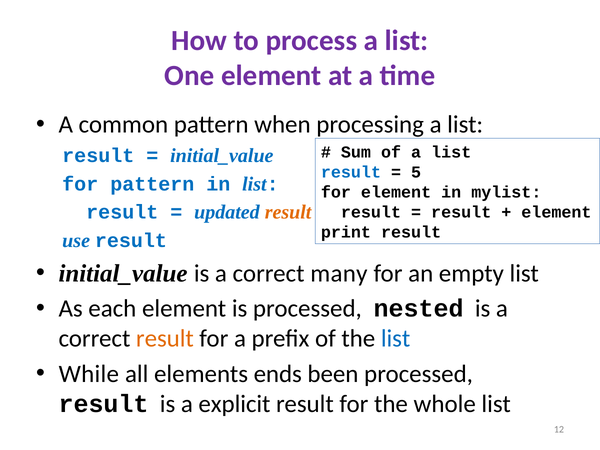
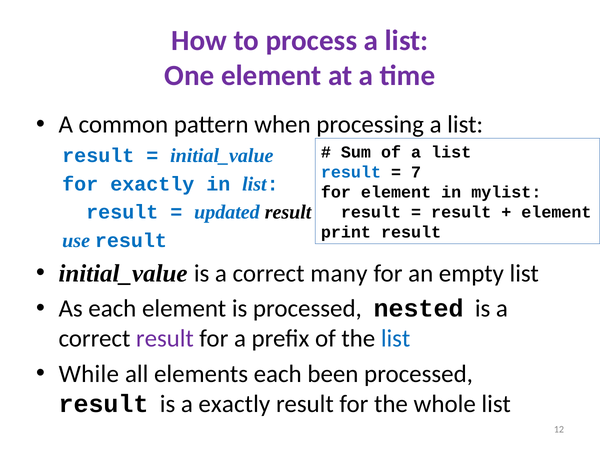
5: 5 -> 7
for pattern: pattern -> exactly
result at (288, 212) colour: orange -> black
result at (165, 339) colour: orange -> purple
elements ends: ends -> each
a explicit: explicit -> exactly
